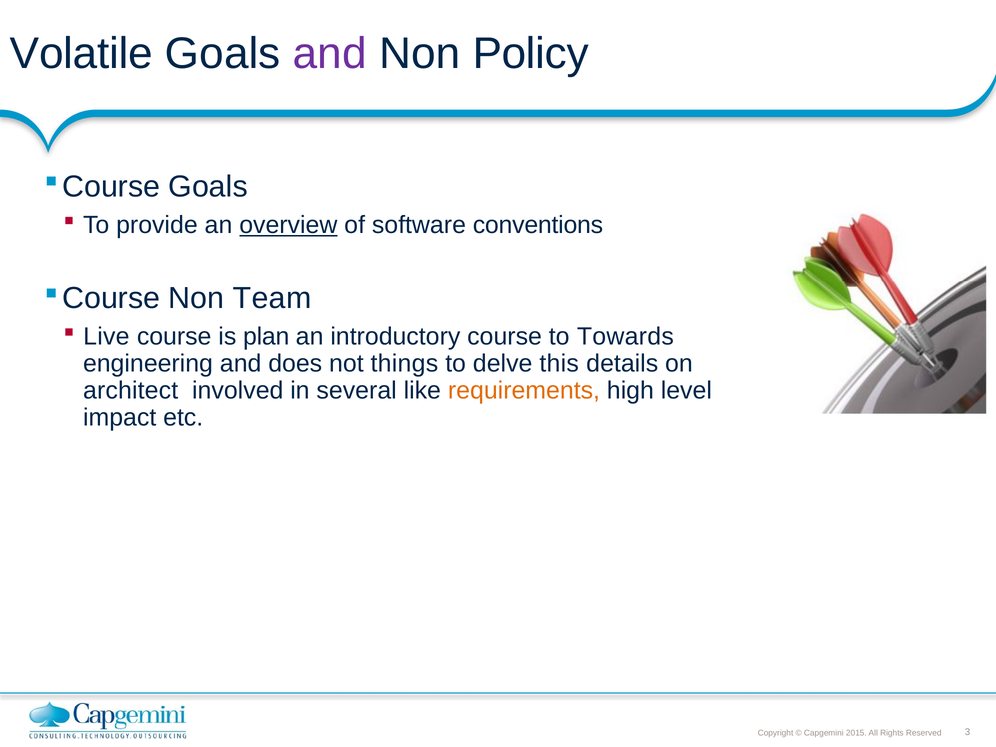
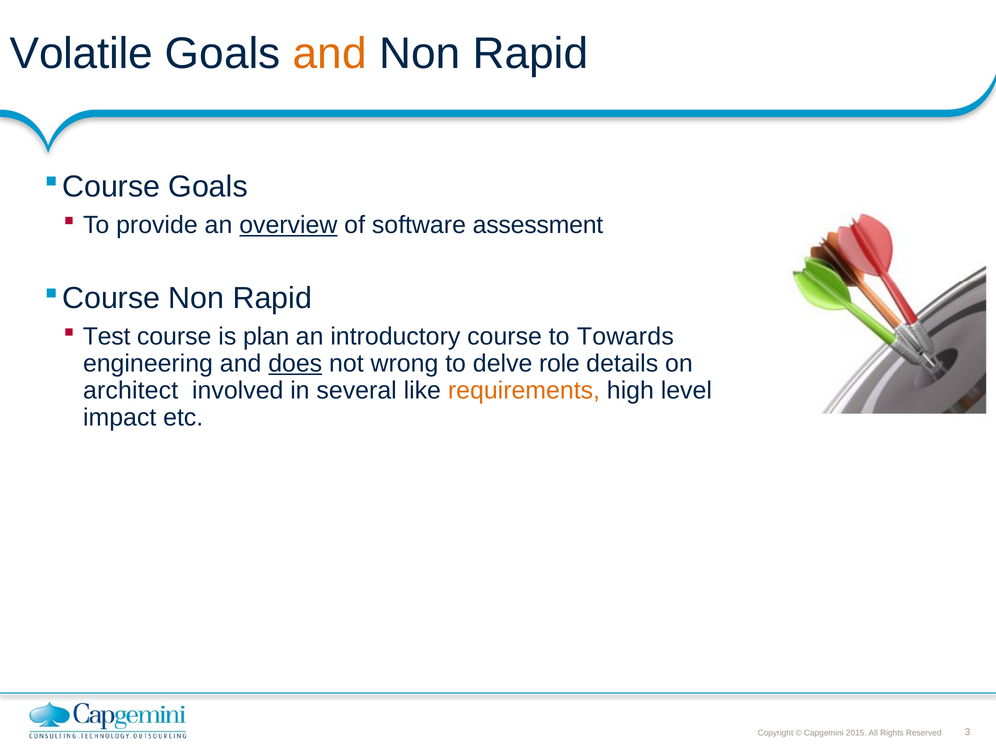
and at (330, 54) colour: purple -> orange
Policy at (531, 54): Policy -> Rapid
conventions: conventions -> assessment
Team at (272, 298): Team -> Rapid
Live: Live -> Test
does underline: none -> present
things: things -> wrong
this: this -> role
